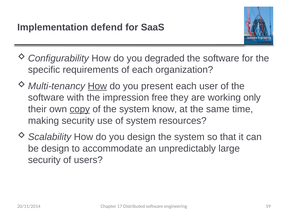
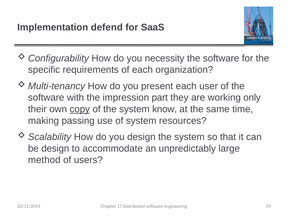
degraded: degraded -> necessity
How at (97, 86) underline: present -> none
free: free -> part
making security: security -> passing
security at (44, 160): security -> method
